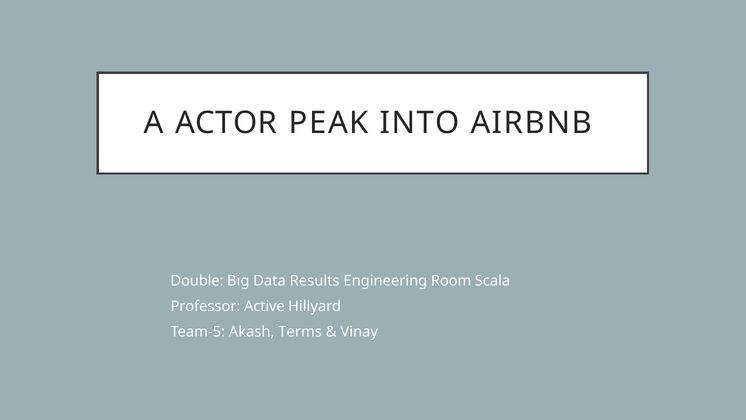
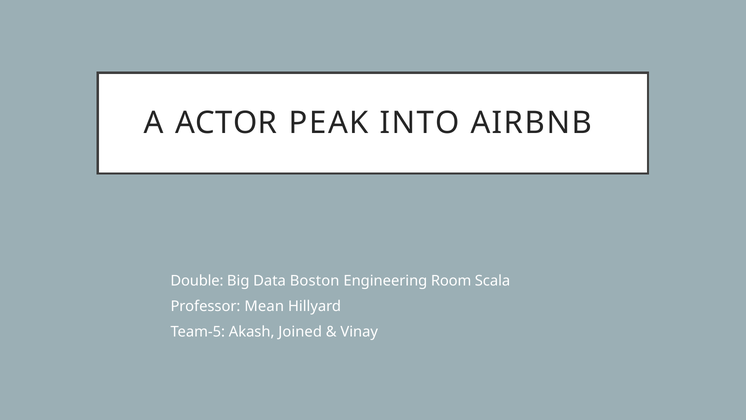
Results: Results -> Boston
Active: Active -> Mean
Terms: Terms -> Joined
